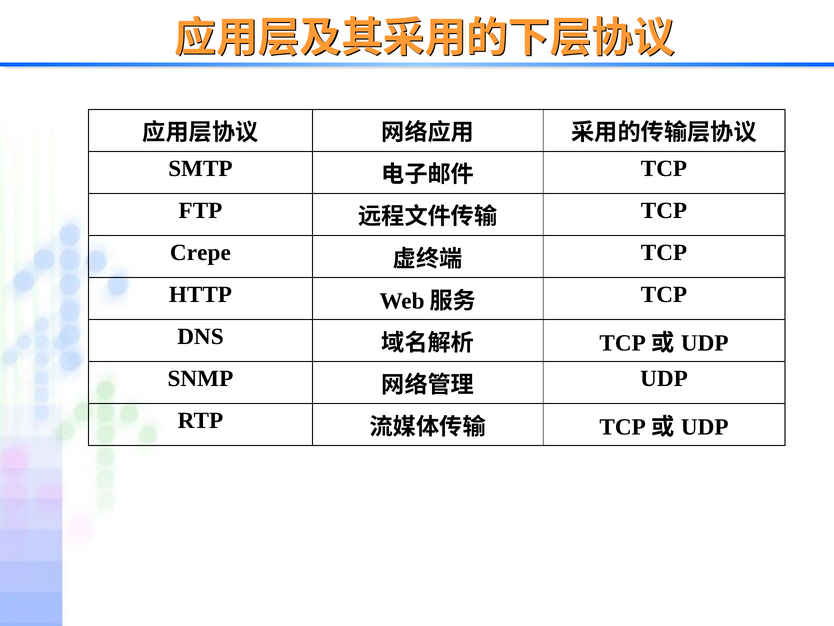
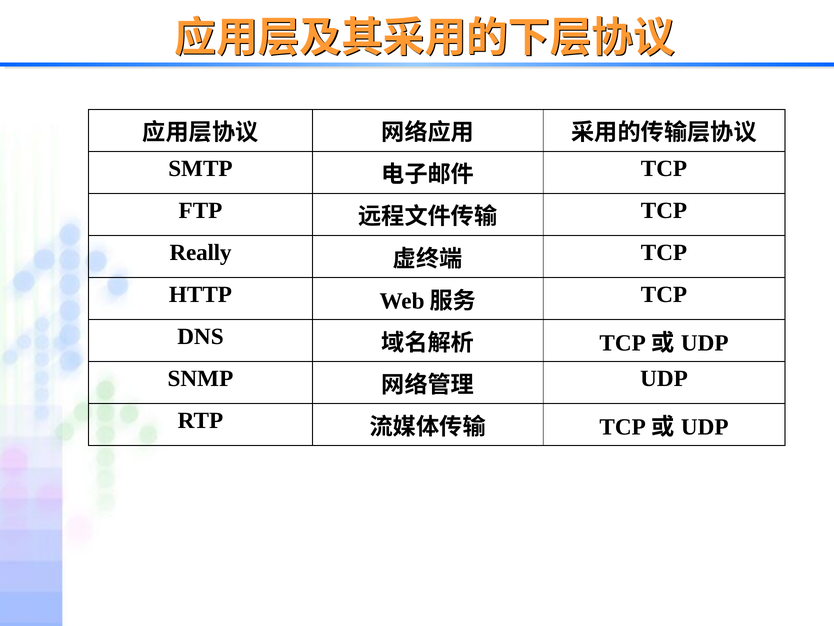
Crepe: Crepe -> Really
